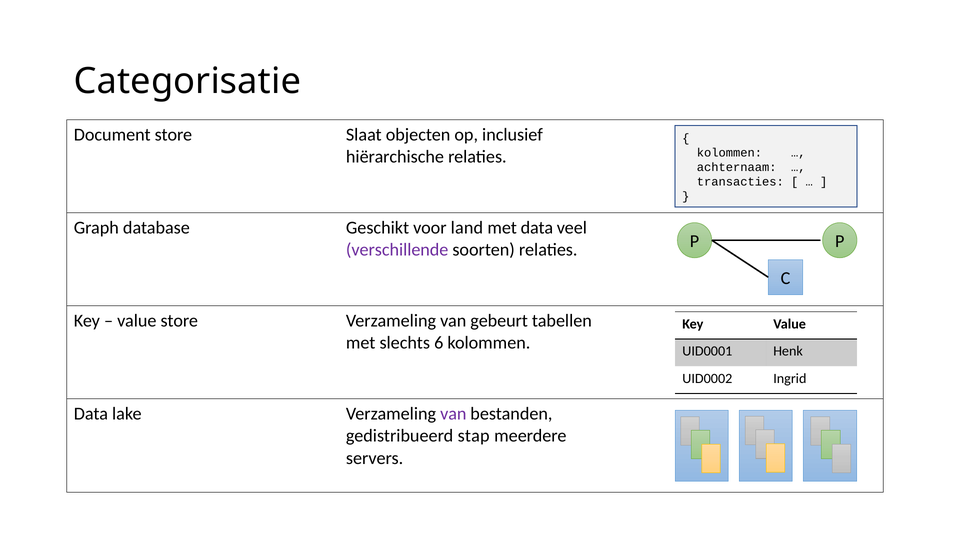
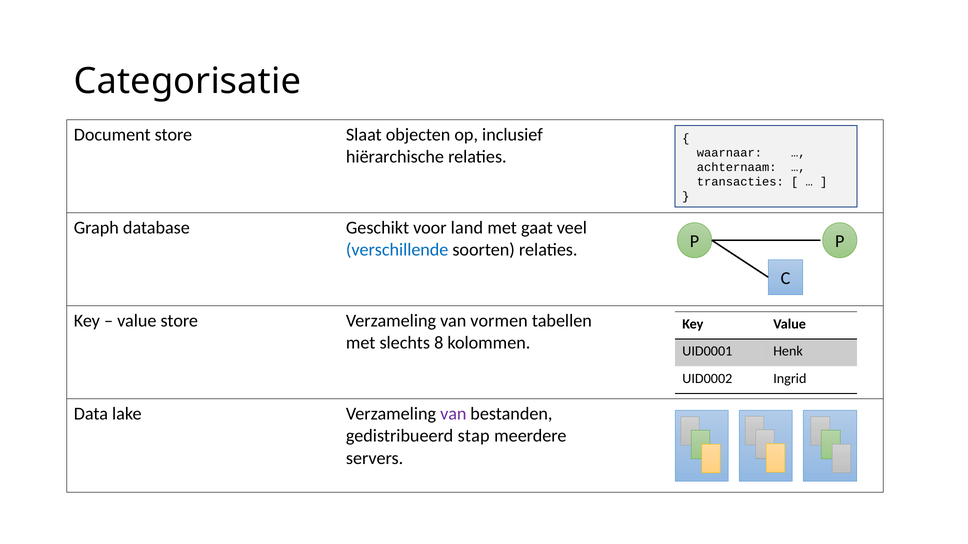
kolommen at (729, 153): kolommen -> waarnaar
met data: data -> gaat
verschillende colour: purple -> blue
gebeurt: gebeurt -> vormen
6: 6 -> 8
